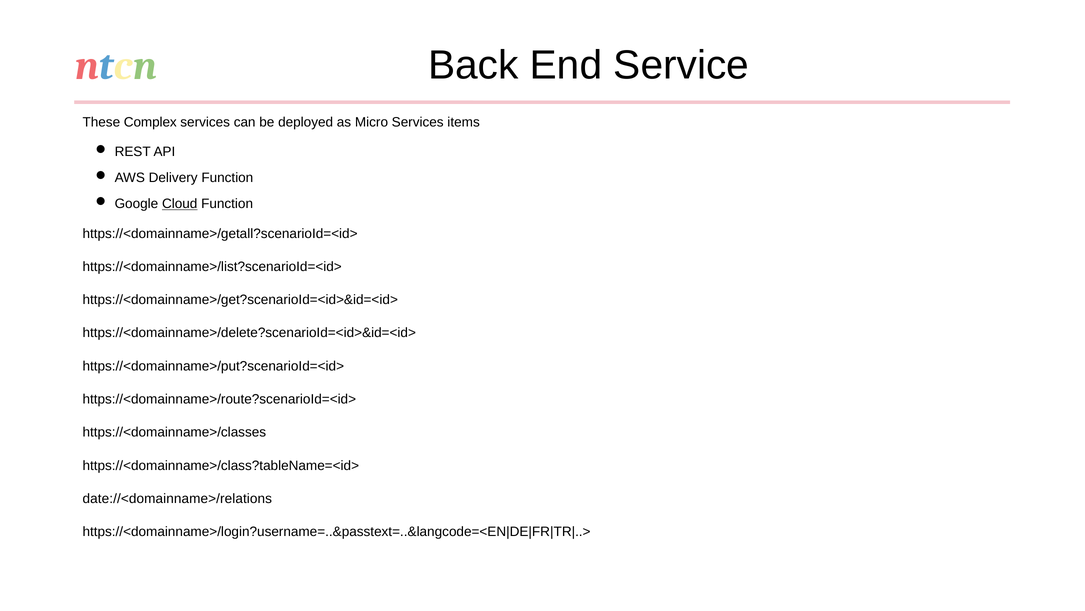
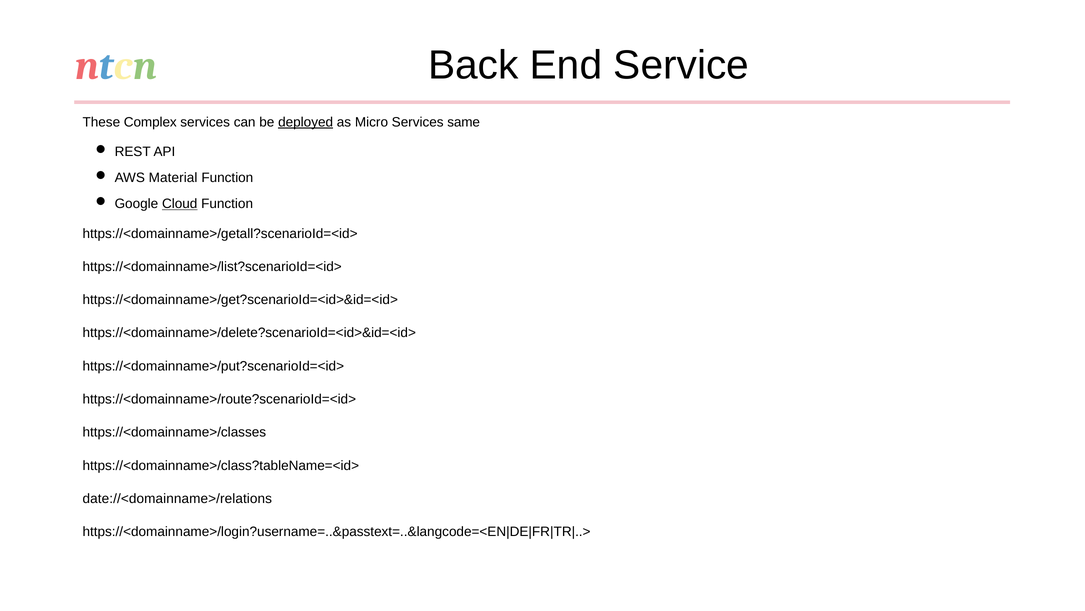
deployed underline: none -> present
items: items -> same
Delivery: Delivery -> Material
